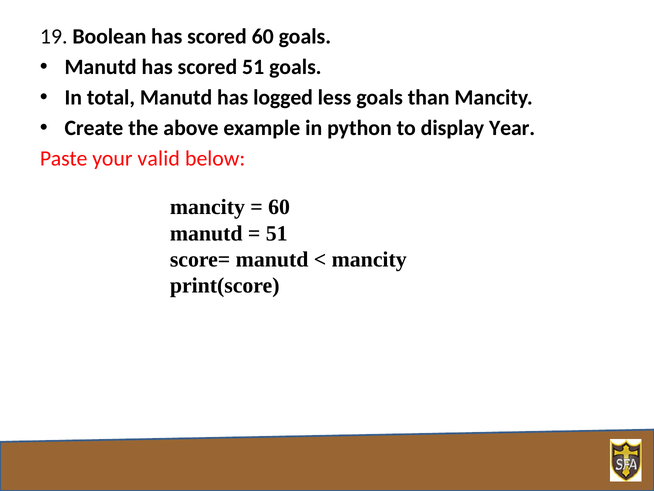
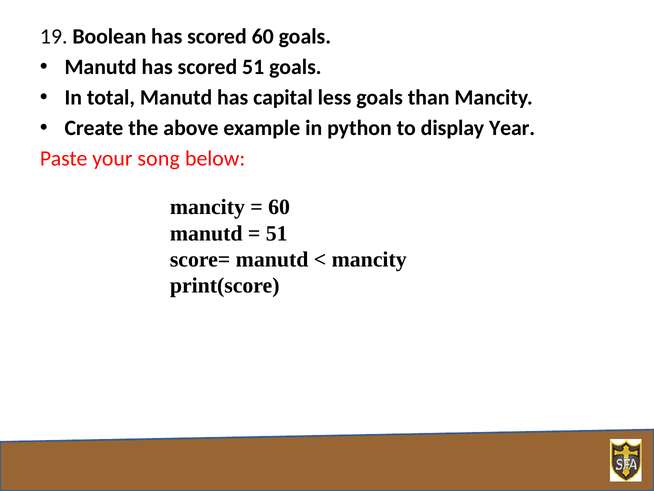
logged: logged -> capital
valid: valid -> song
